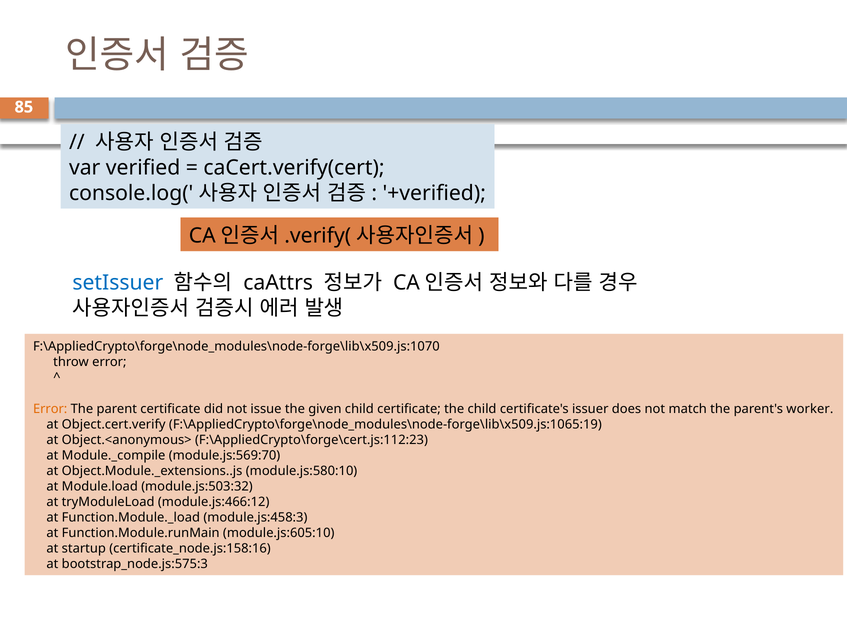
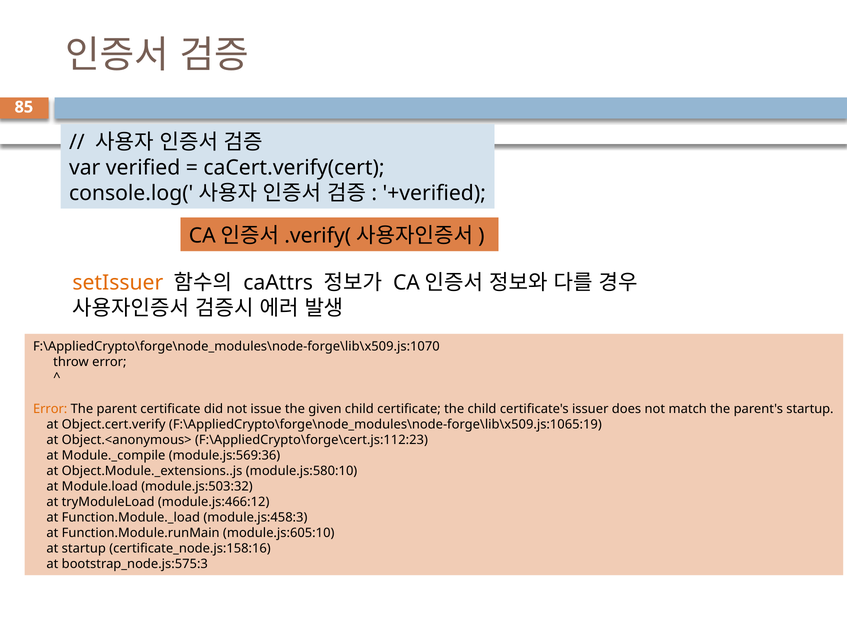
setIssuer colour: blue -> orange
parent's worker: worker -> startup
module.js:569:70: module.js:569:70 -> module.js:569:36
